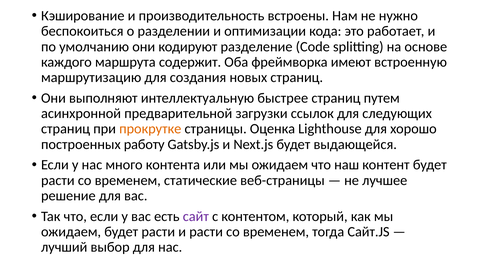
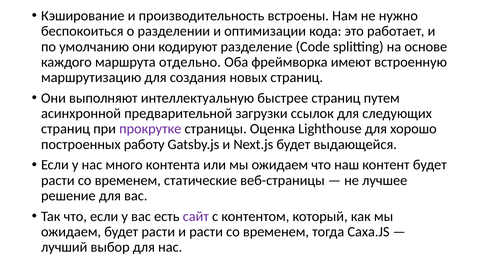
содержит: содержит -> отдельно
прокрутке colour: orange -> purple
Сайт.JS: Сайт.JS -> Саха.JS
